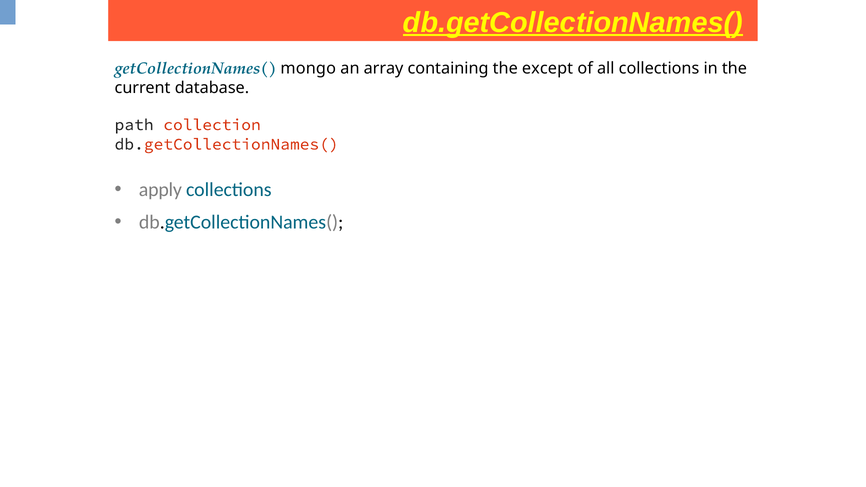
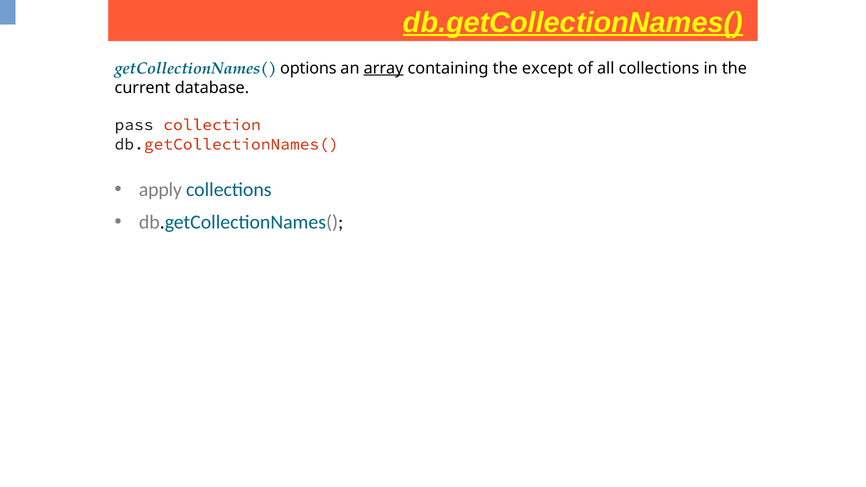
mongo: mongo -> options
array underline: none -> present
path: path -> pass
